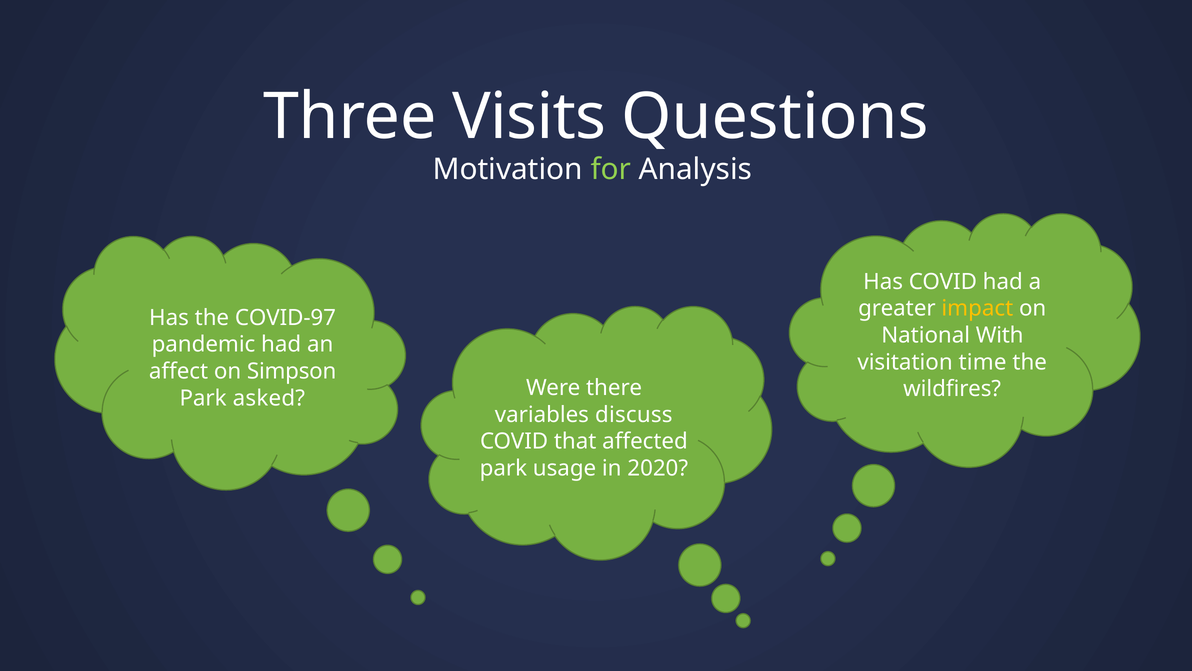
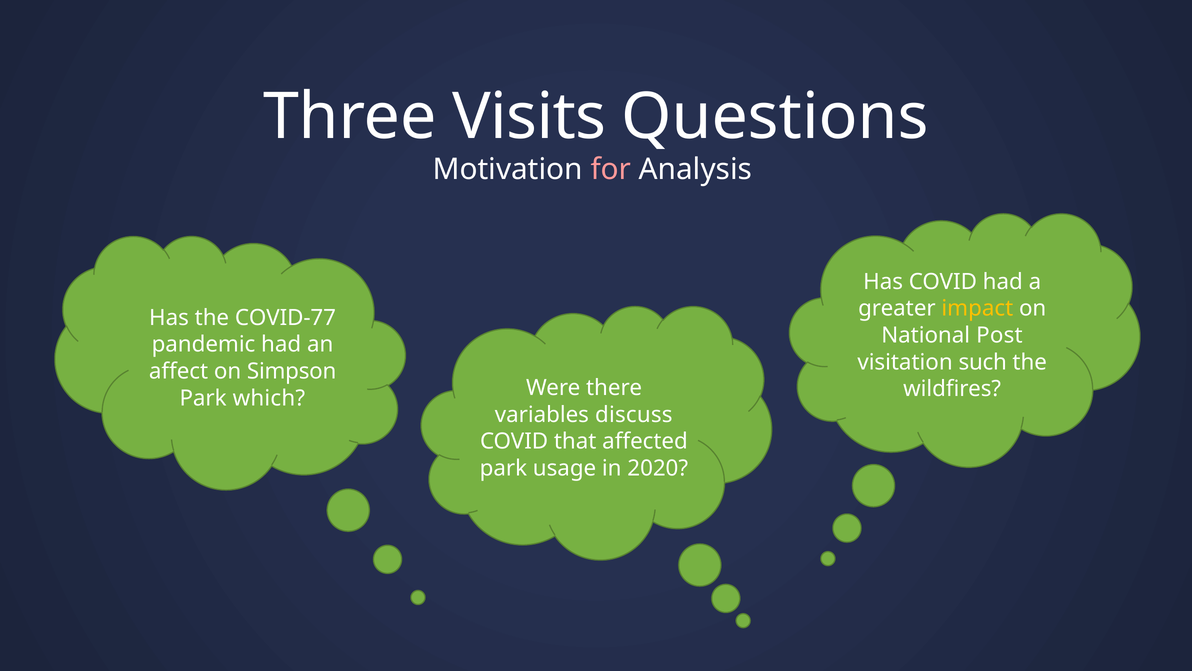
for colour: light green -> pink
COVID-97: COVID-97 -> COVID-77
With: With -> Post
time: time -> such
asked: asked -> which
